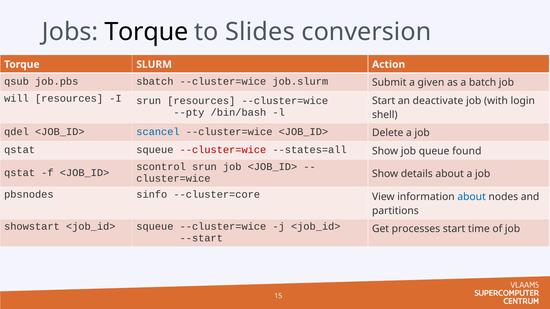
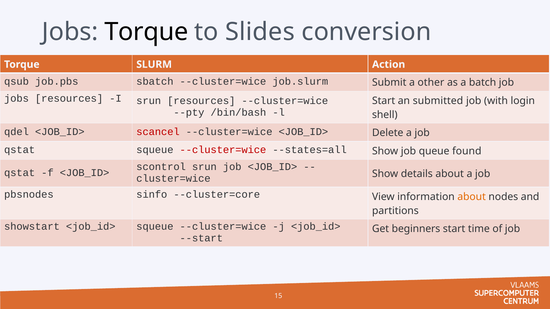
given: given -> other
will at (16, 98): will -> jobs
deactivate: deactivate -> submitted
scancel colour: blue -> red
about at (472, 197) colour: blue -> orange
processes: processes -> beginners
